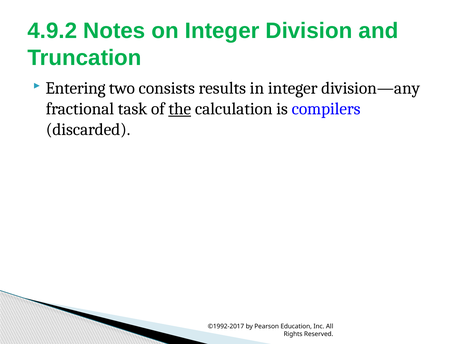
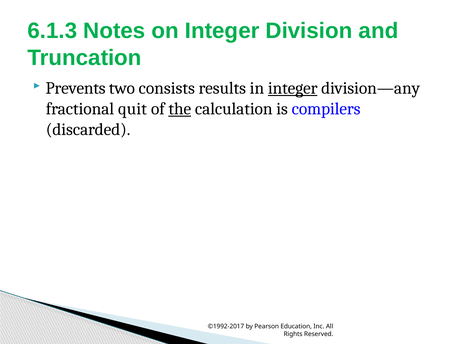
4.9.2: 4.9.2 -> 6.1.3
Entering: Entering -> Prevents
integer at (293, 88) underline: none -> present
task: task -> quit
